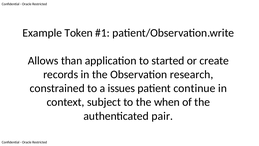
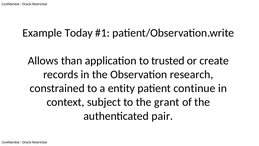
Token: Token -> Today
started: started -> trusted
issues: issues -> entity
when: when -> grant
